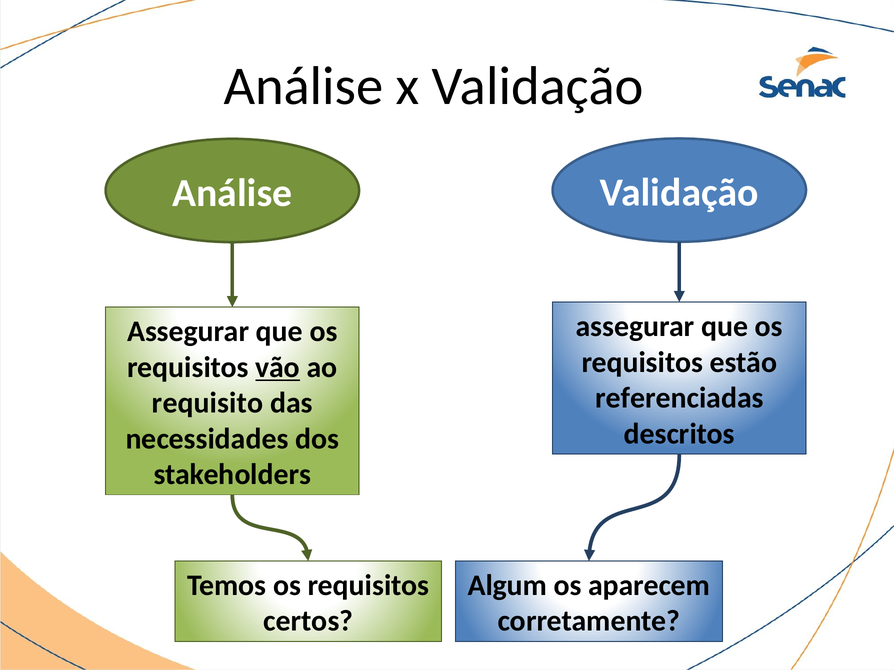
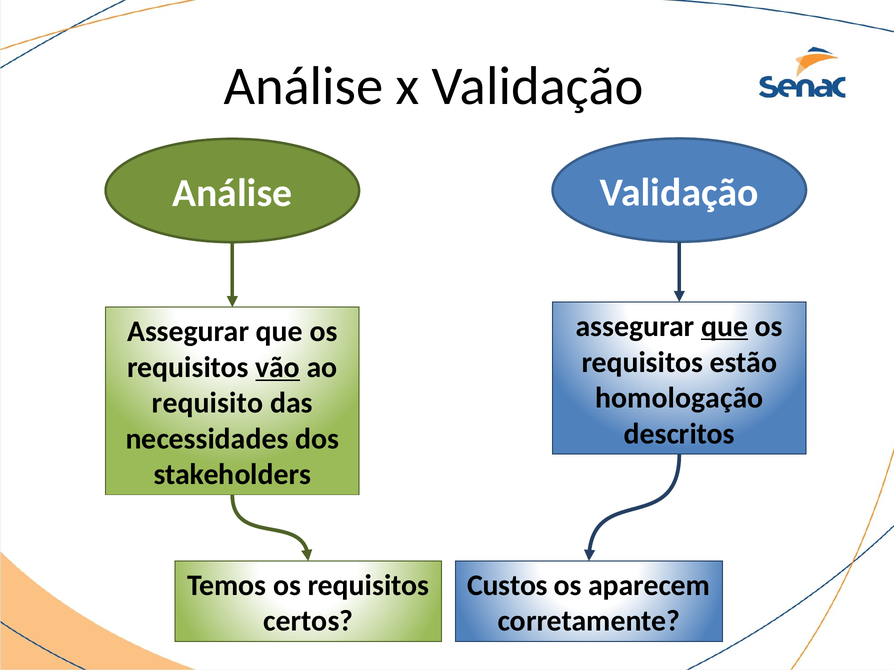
que at (725, 327) underline: none -> present
referenciadas: referenciadas -> homologação
Algum: Algum -> Custos
